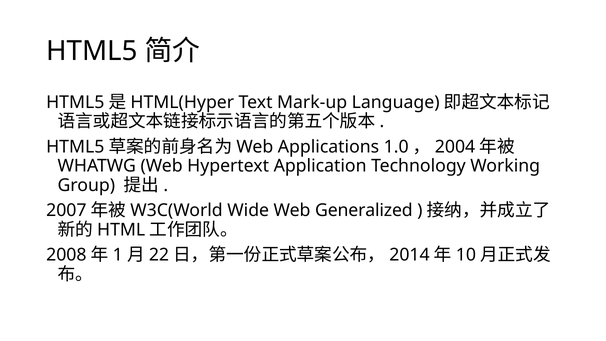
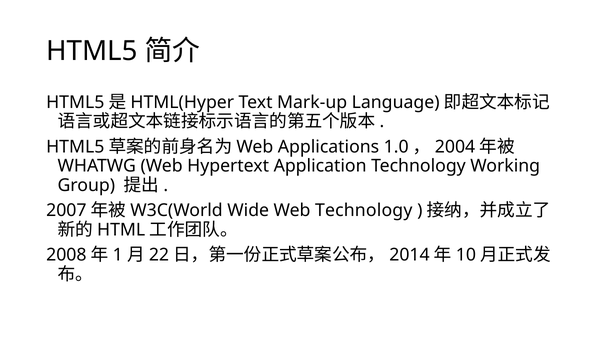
Web Generalized: Generalized -> Technology
